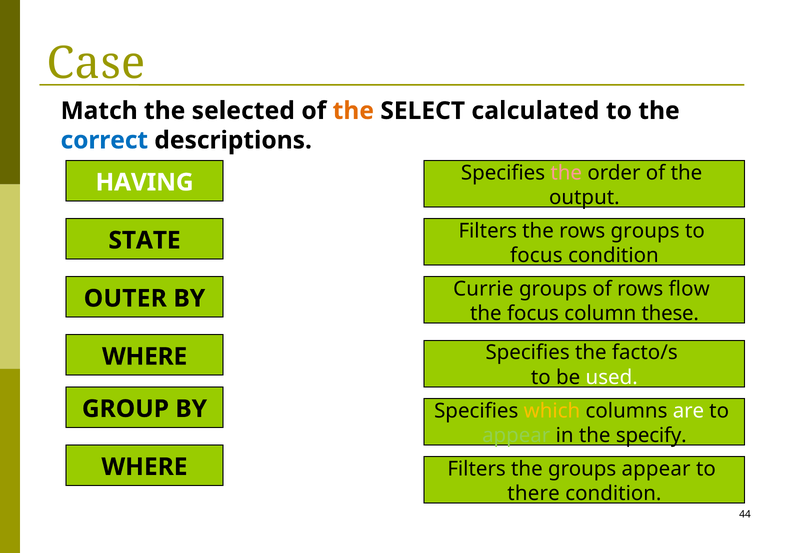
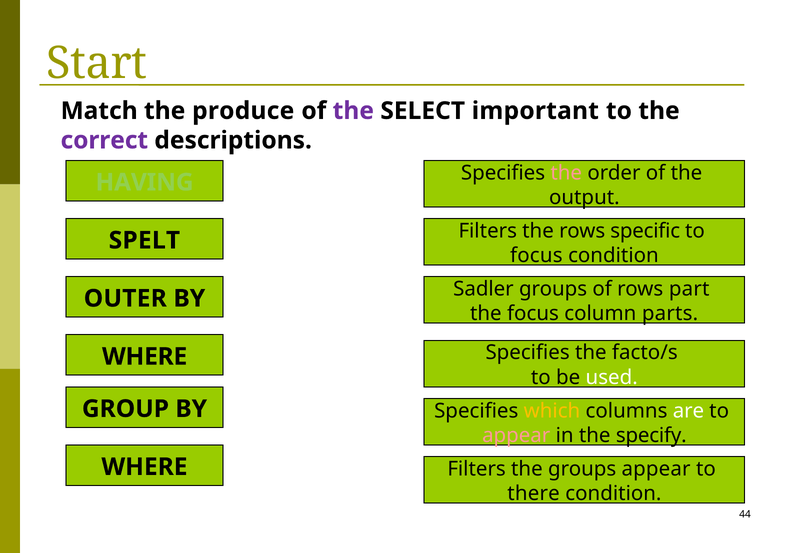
Case: Case -> Start
selected: selected -> produce
the at (353, 111) colour: orange -> purple
calculated: calculated -> important
correct colour: blue -> purple
HAVING colour: white -> light green
rows groups: groups -> specific
STATE: STATE -> SPELT
Currie: Currie -> Sadler
flow: flow -> part
these: these -> parts
appear at (516, 435) colour: light green -> pink
